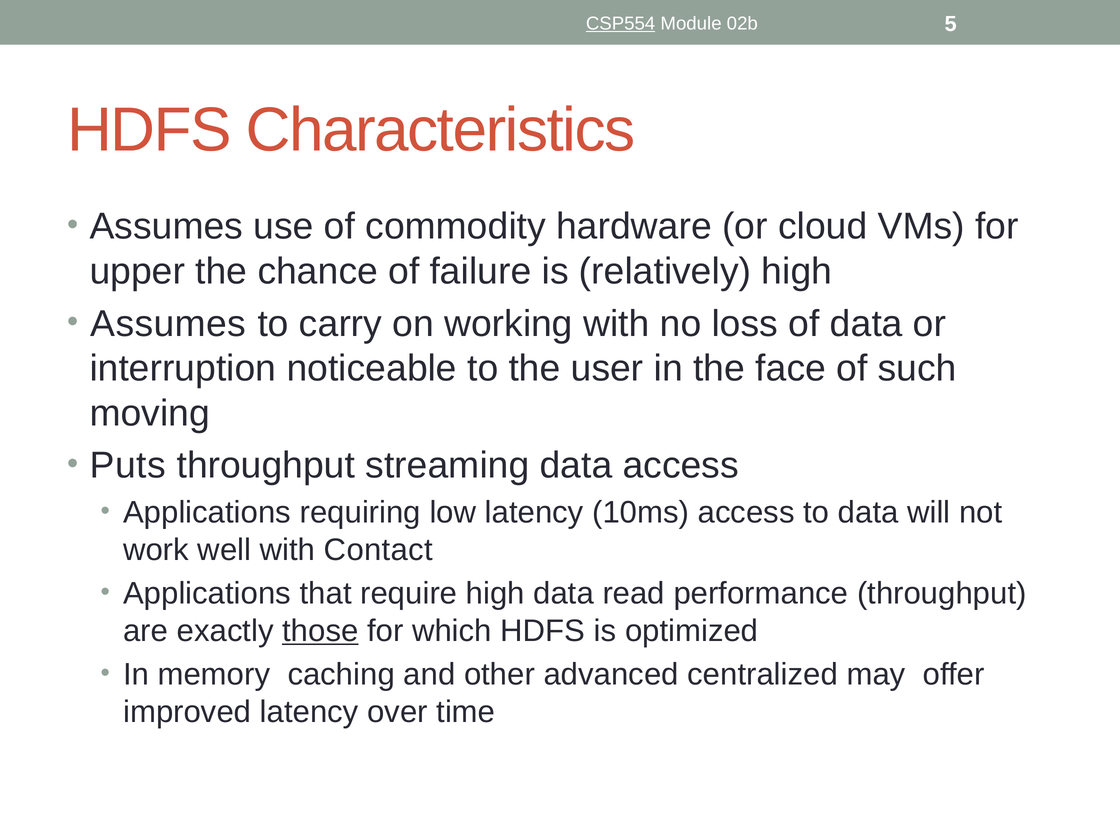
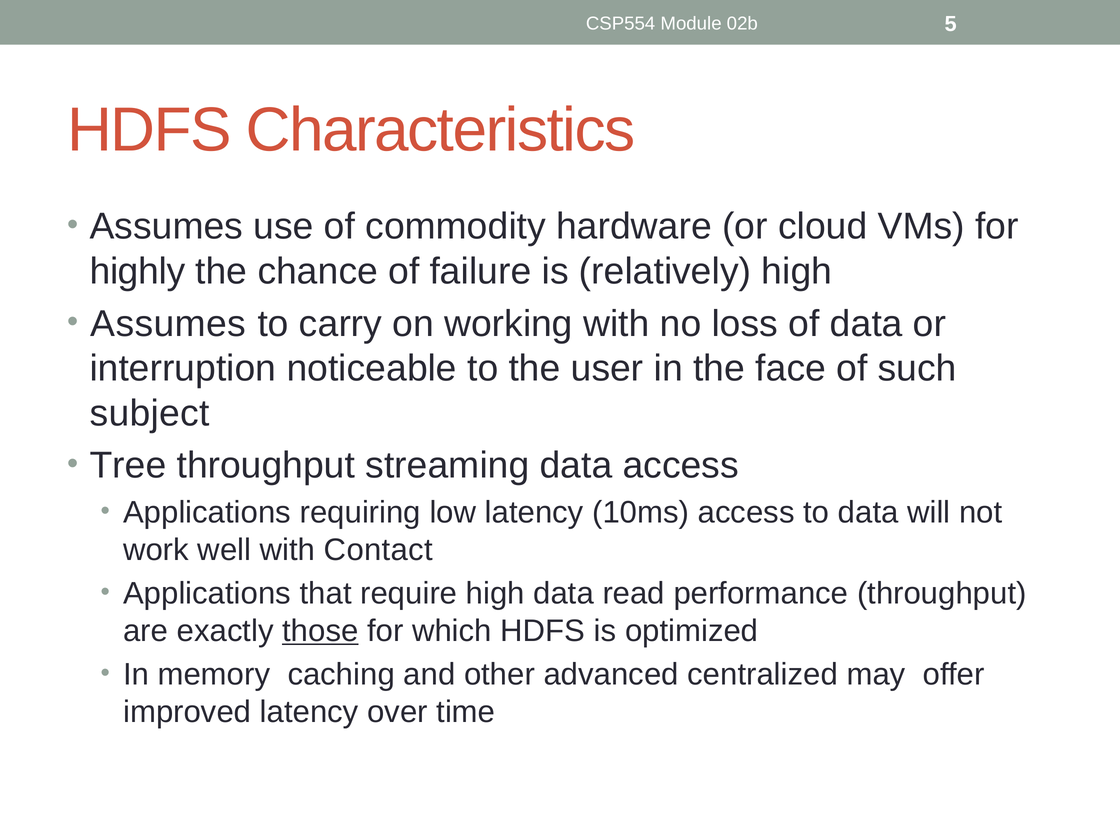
CSP554 underline: present -> none
upper: upper -> highly
moving: moving -> subject
Puts: Puts -> Tree
